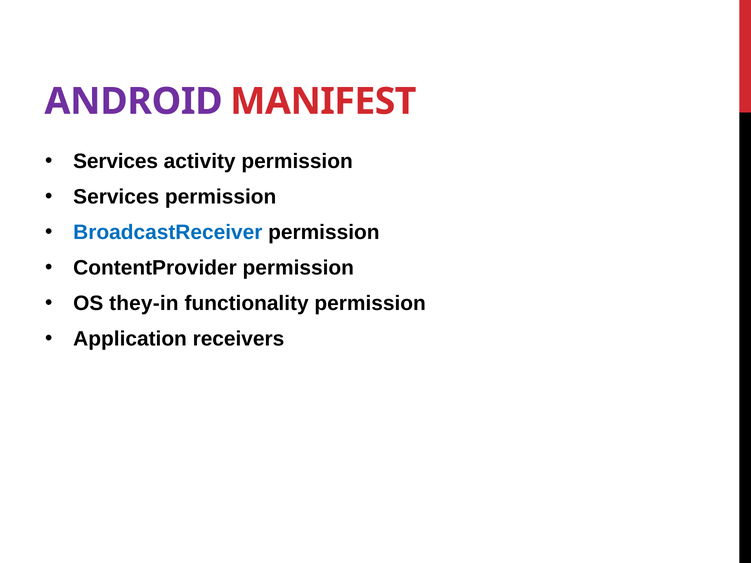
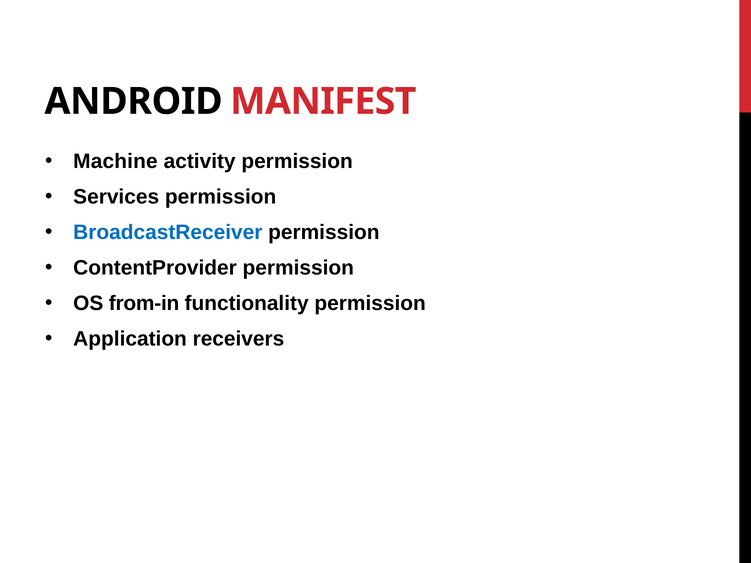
ANDROID colour: purple -> black
Services at (116, 162): Services -> Machine
they-in: they-in -> from-in
